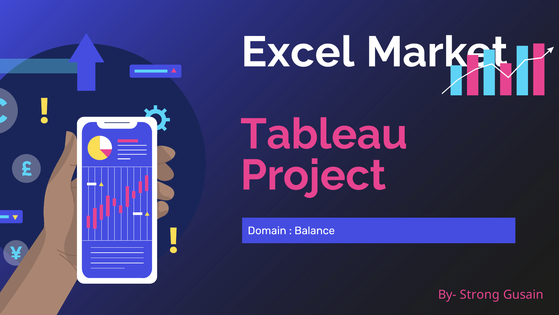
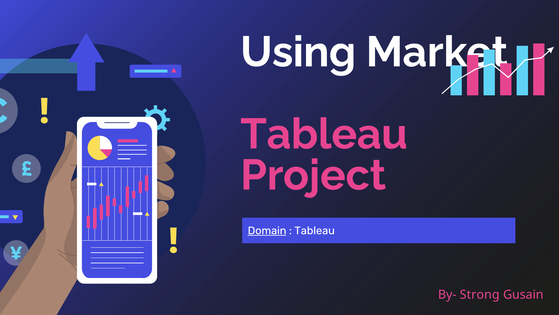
Excel: Excel -> Using
Domain underline: none -> present
Balance at (315, 230): Balance -> Tableau
